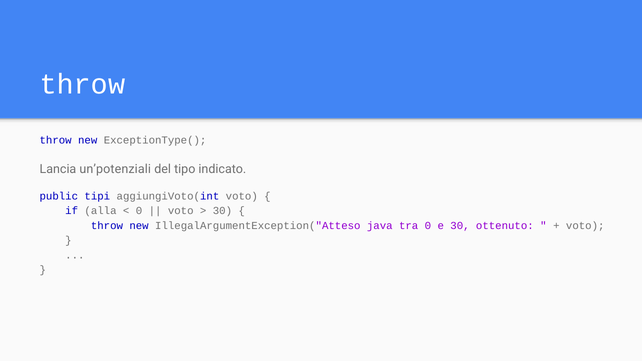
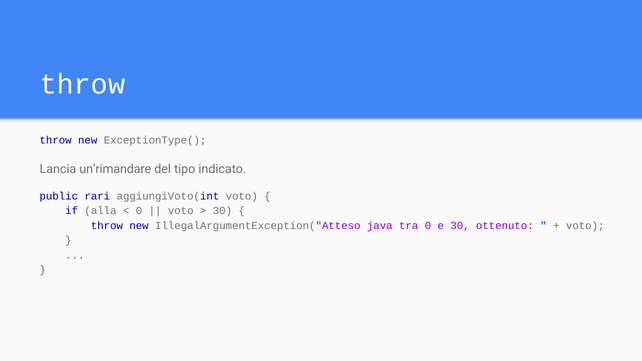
un’potenziali: un’potenziali -> un’rimandare
tipi: tipi -> rari
